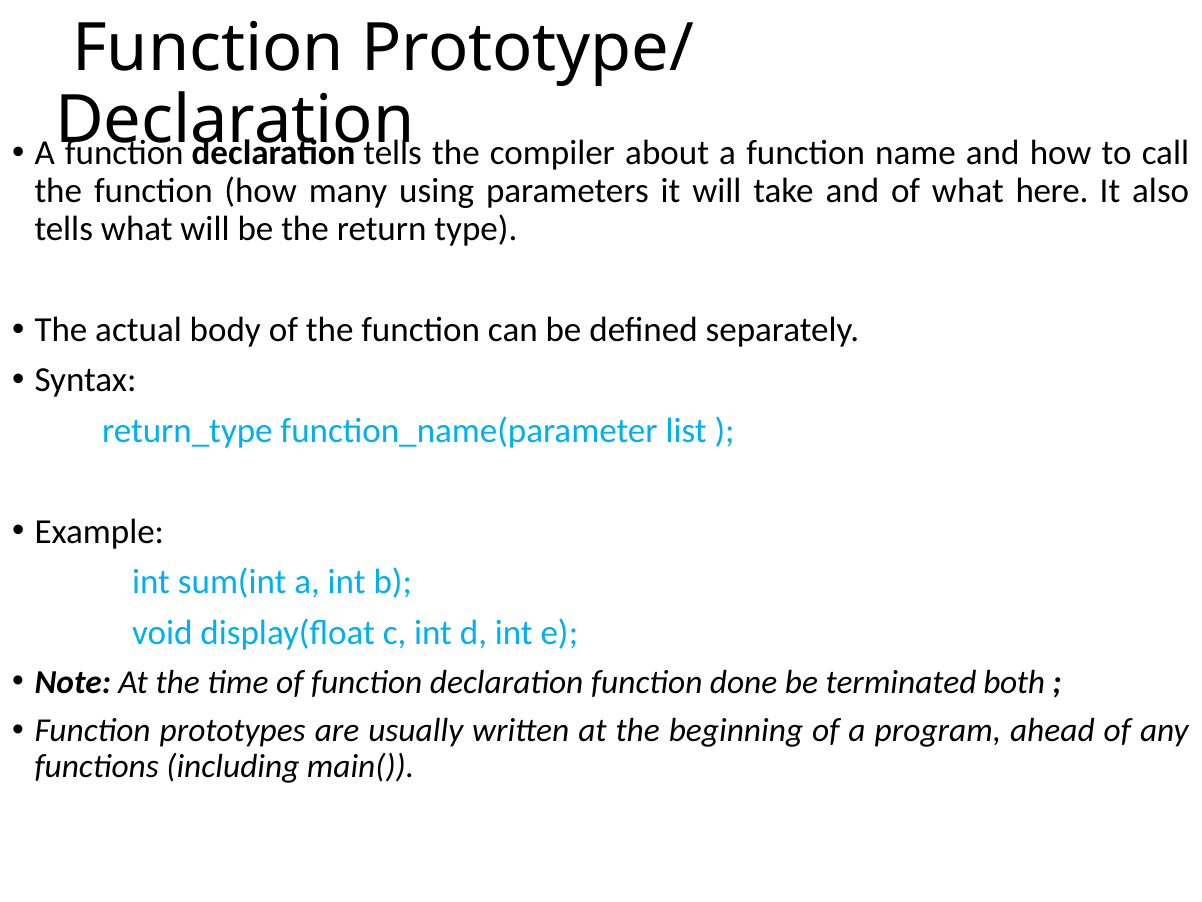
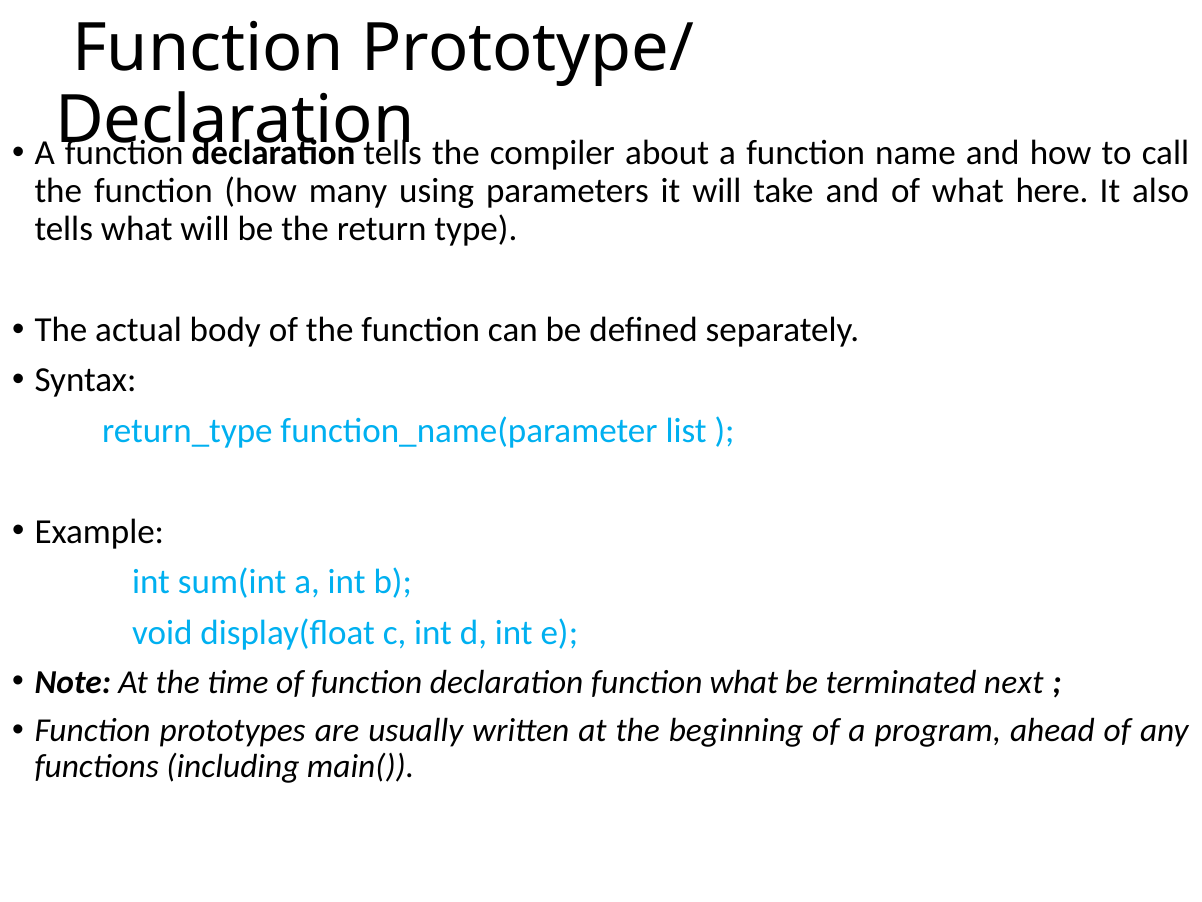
function done: done -> what
both: both -> next
